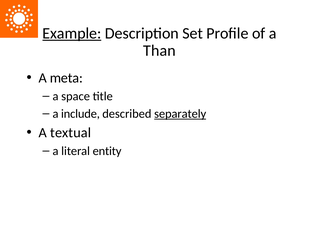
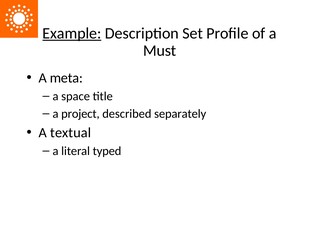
Than: Than -> Must
include: include -> project
separately underline: present -> none
entity: entity -> typed
